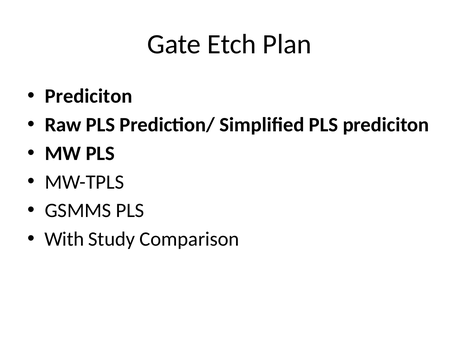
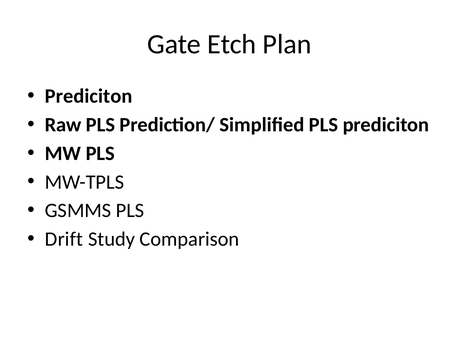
With: With -> Drift
